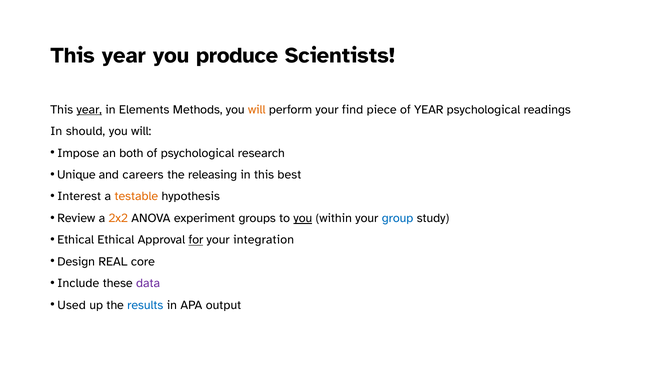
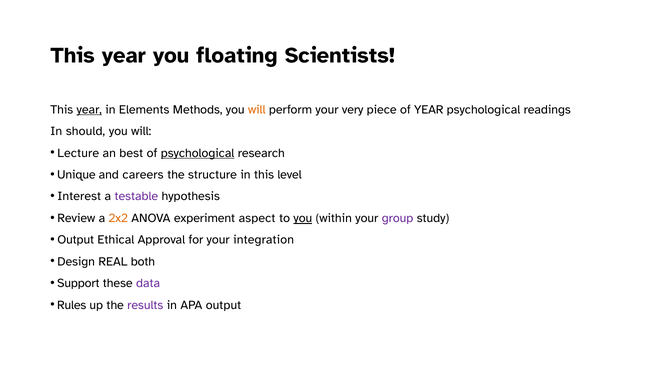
produce: produce -> floating
find: find -> very
Impose: Impose -> Lecture
both: both -> best
psychological at (198, 153) underline: none -> present
releasing: releasing -> structure
best: best -> level
testable colour: orange -> purple
groups: groups -> aspect
group colour: blue -> purple
Ethical at (76, 240): Ethical -> Output
for underline: present -> none
core: core -> both
Include: Include -> Support
Used: Used -> Rules
results colour: blue -> purple
